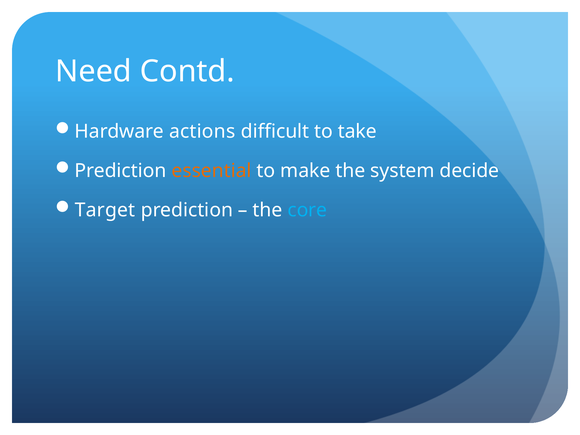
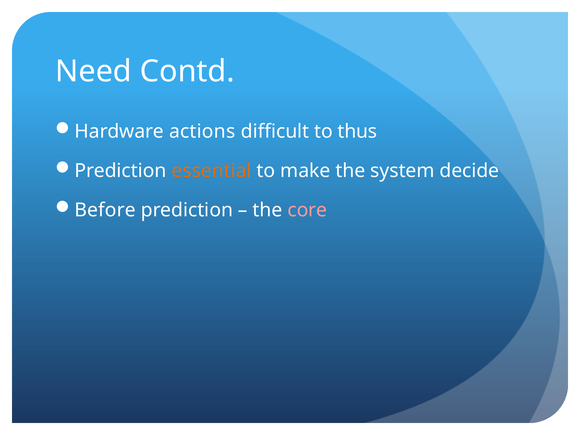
take: take -> thus
Target: Target -> Before
core colour: light blue -> pink
